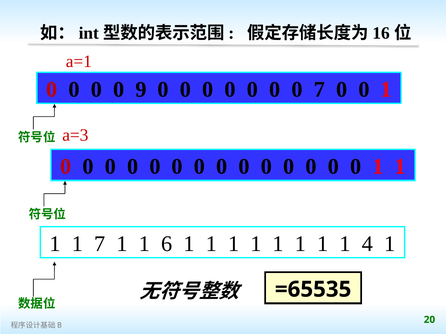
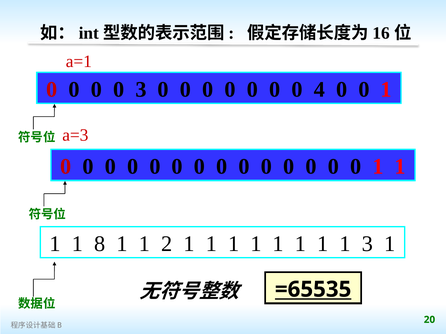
0 9: 9 -> 3
0 7: 7 -> 4
1 7: 7 -> 8
6: 6 -> 2
1 4: 4 -> 3
=65535 underline: none -> present
